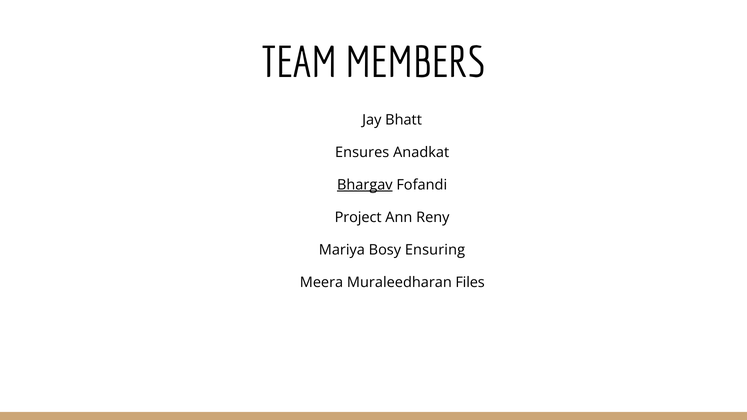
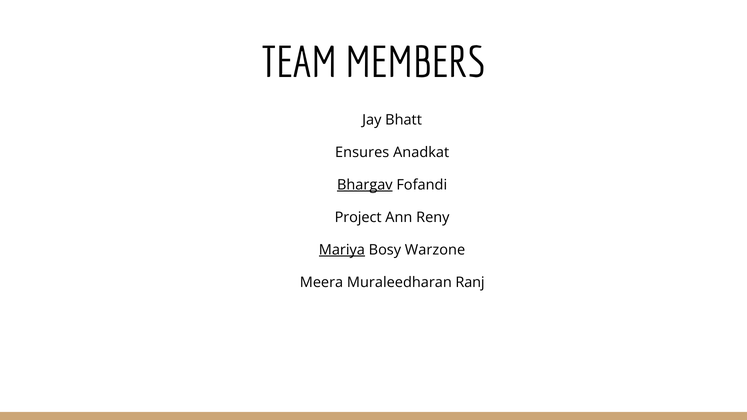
Mariya underline: none -> present
Ensuring: Ensuring -> Warzone
Files: Files -> Ranj
